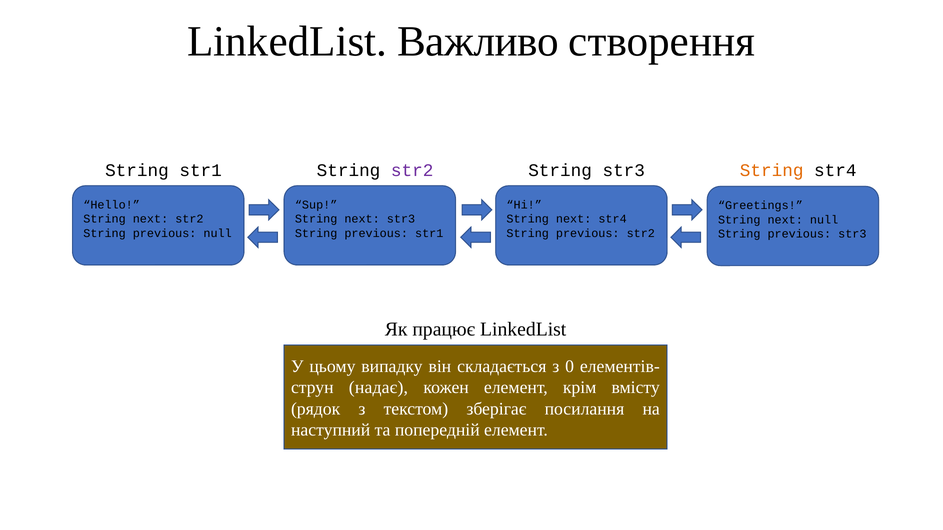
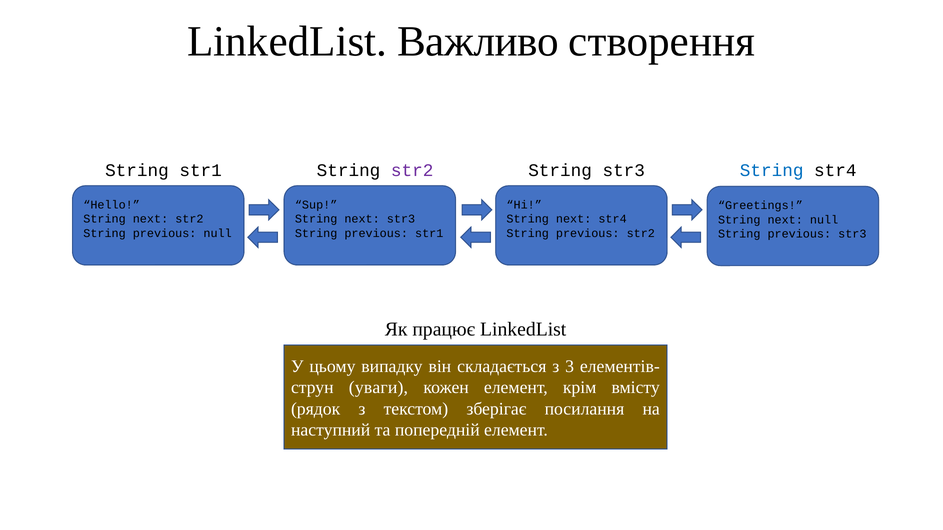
String at (772, 171) colour: orange -> blue
0: 0 -> 3
надає: надає -> уваги
